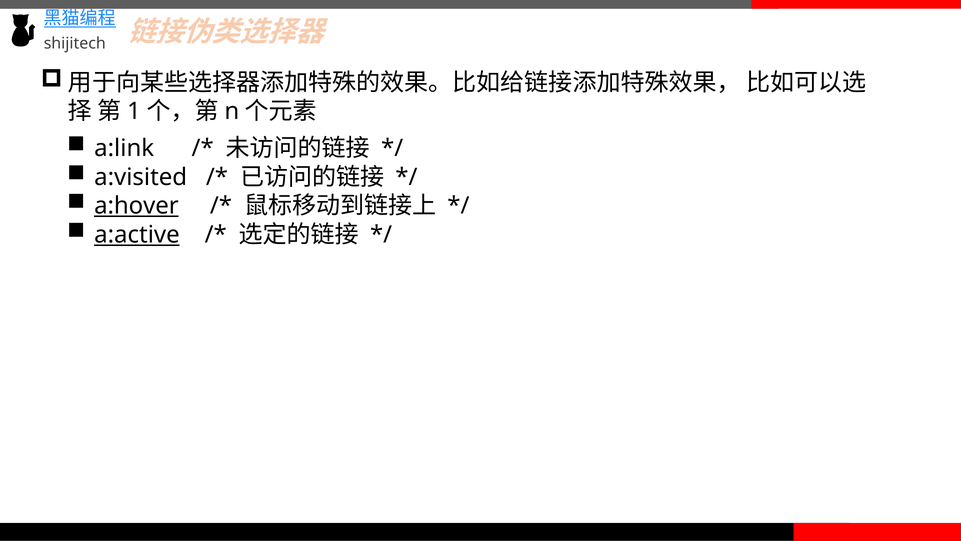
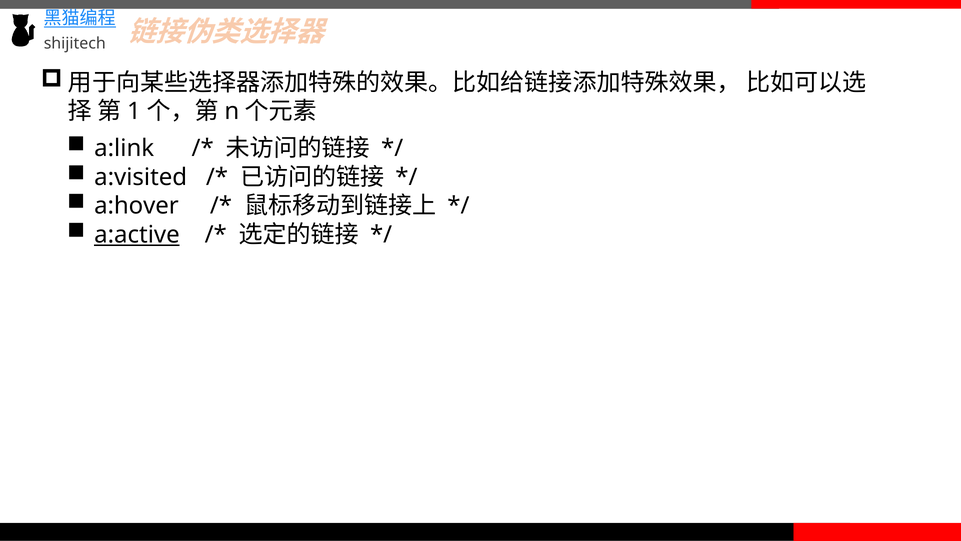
a:hover underline: present -> none
